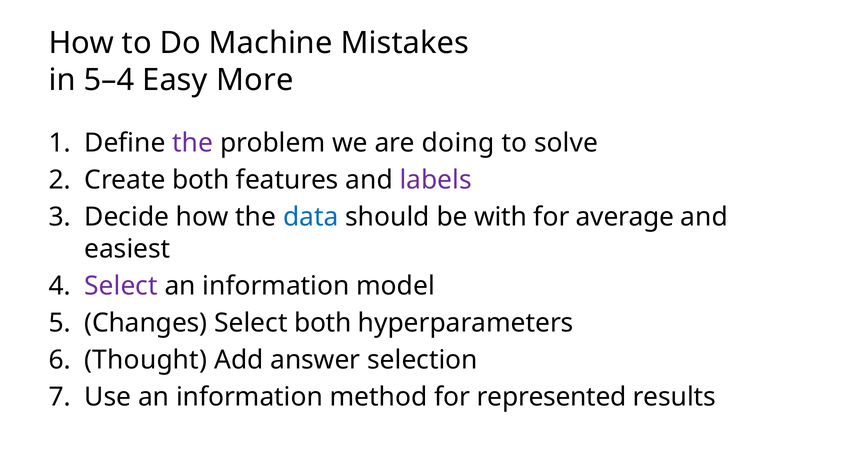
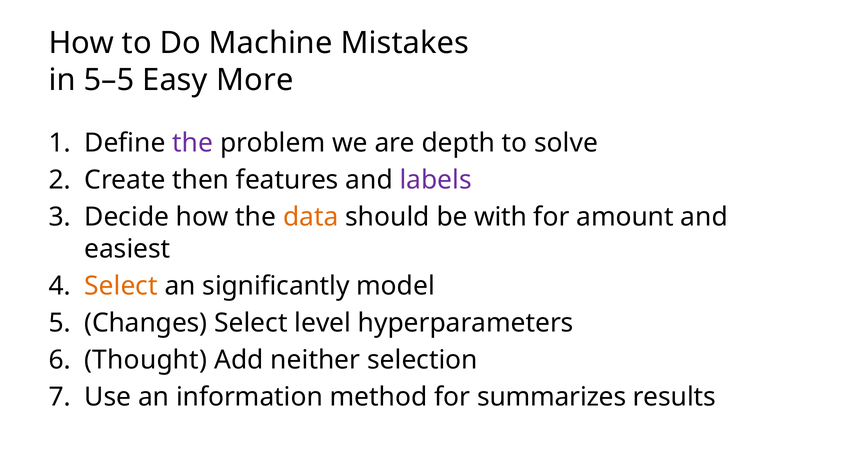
5–4: 5–4 -> 5–5
doing: doing -> depth
Create both: both -> then
data colour: blue -> orange
average: average -> amount
Select at (121, 286) colour: purple -> orange
information at (276, 286): information -> significantly
Select both: both -> level
answer: answer -> neither
represented: represented -> summarizes
